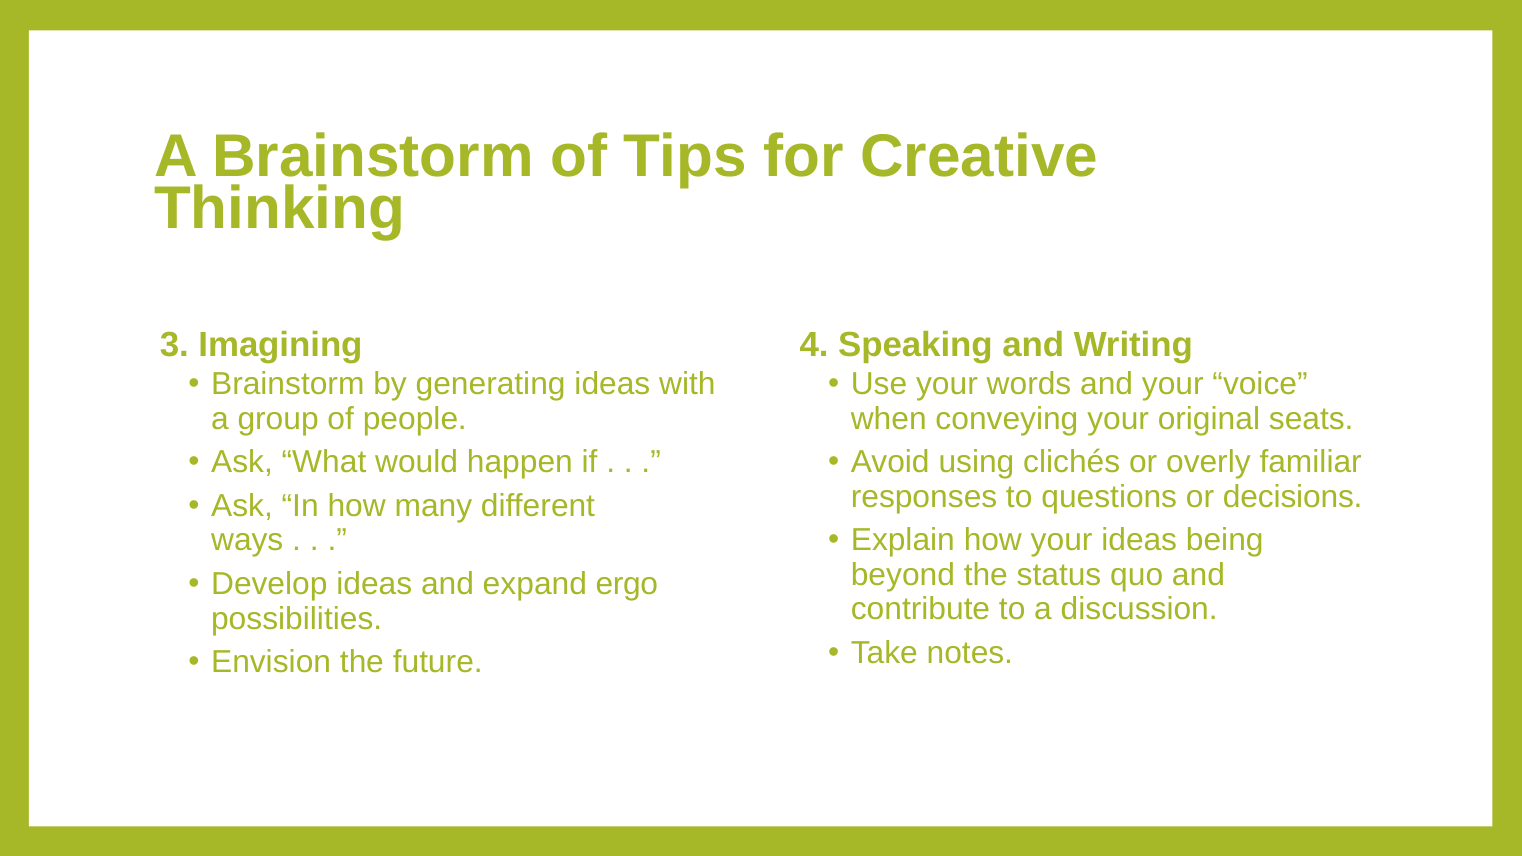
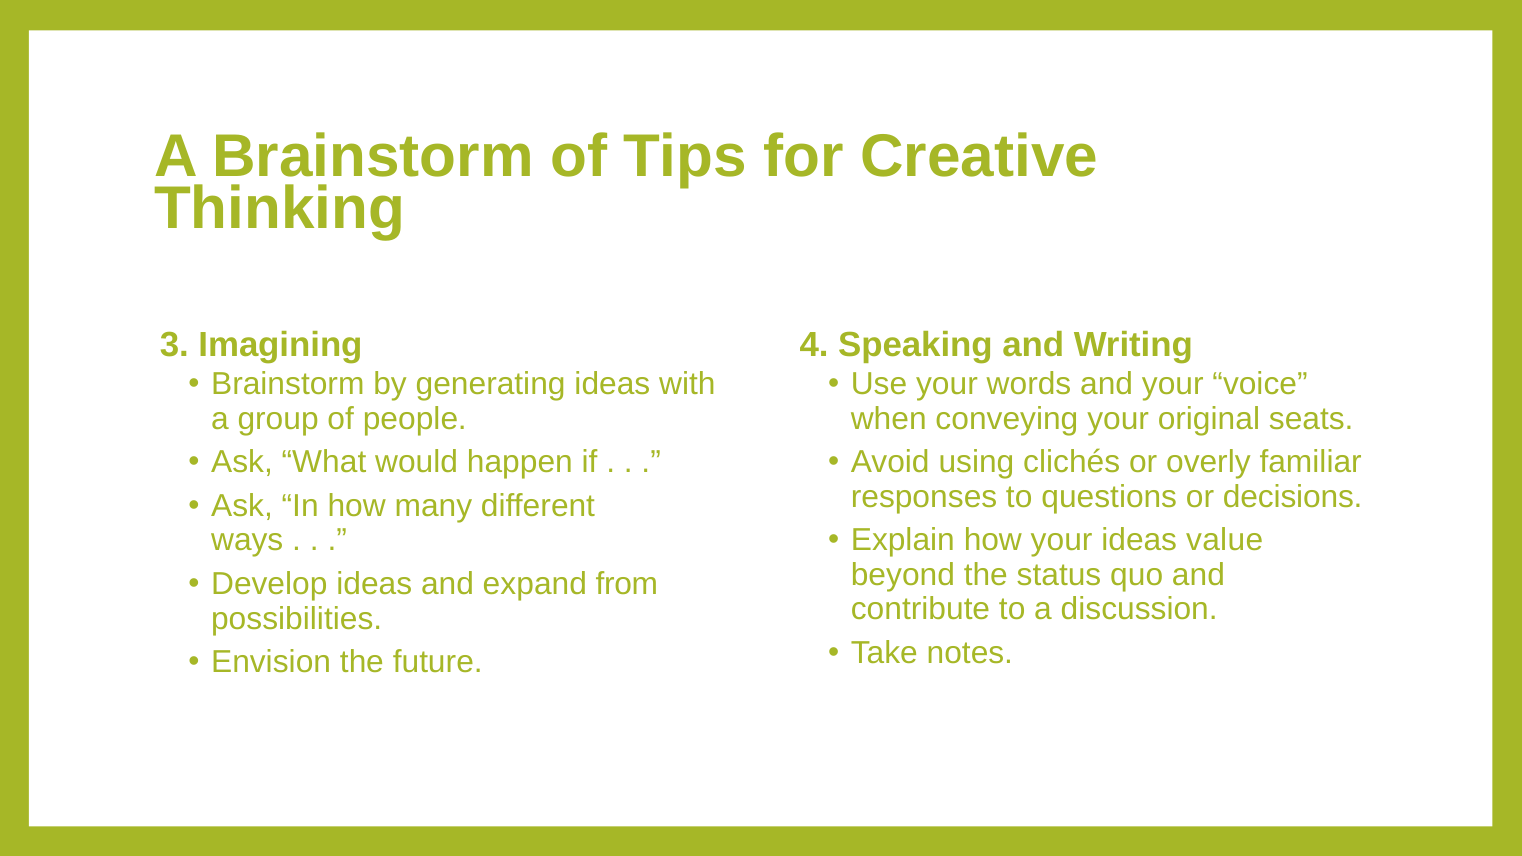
being: being -> value
ergo: ergo -> from
